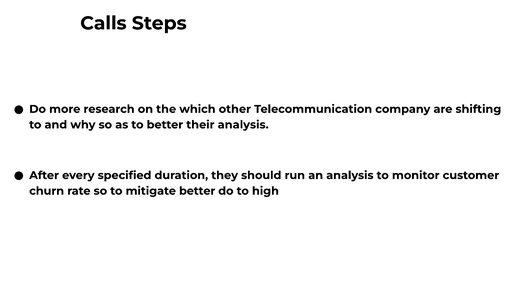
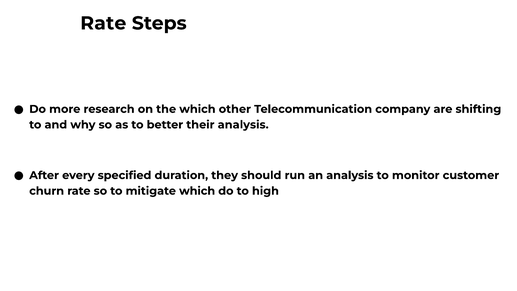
Calls at (103, 23): Calls -> Rate
mitigate better: better -> which
